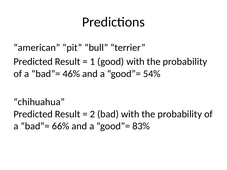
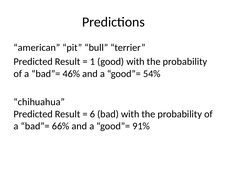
2: 2 -> 6
83%: 83% -> 91%
